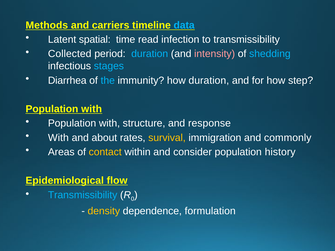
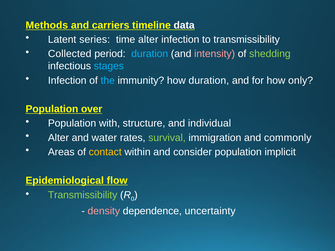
data colour: light blue -> white
spatial: spatial -> series
time read: read -> alter
shedding colour: light blue -> light green
Diarrhea at (67, 80): Diarrhea -> Infection
step: step -> only
with at (92, 109): with -> over
response: response -> individual
With at (58, 138): With -> Alter
about: about -> water
survival colour: yellow -> light green
history: history -> implicit
Transmissibility at (83, 195) colour: light blue -> light green
density colour: yellow -> pink
formulation: formulation -> uncertainty
